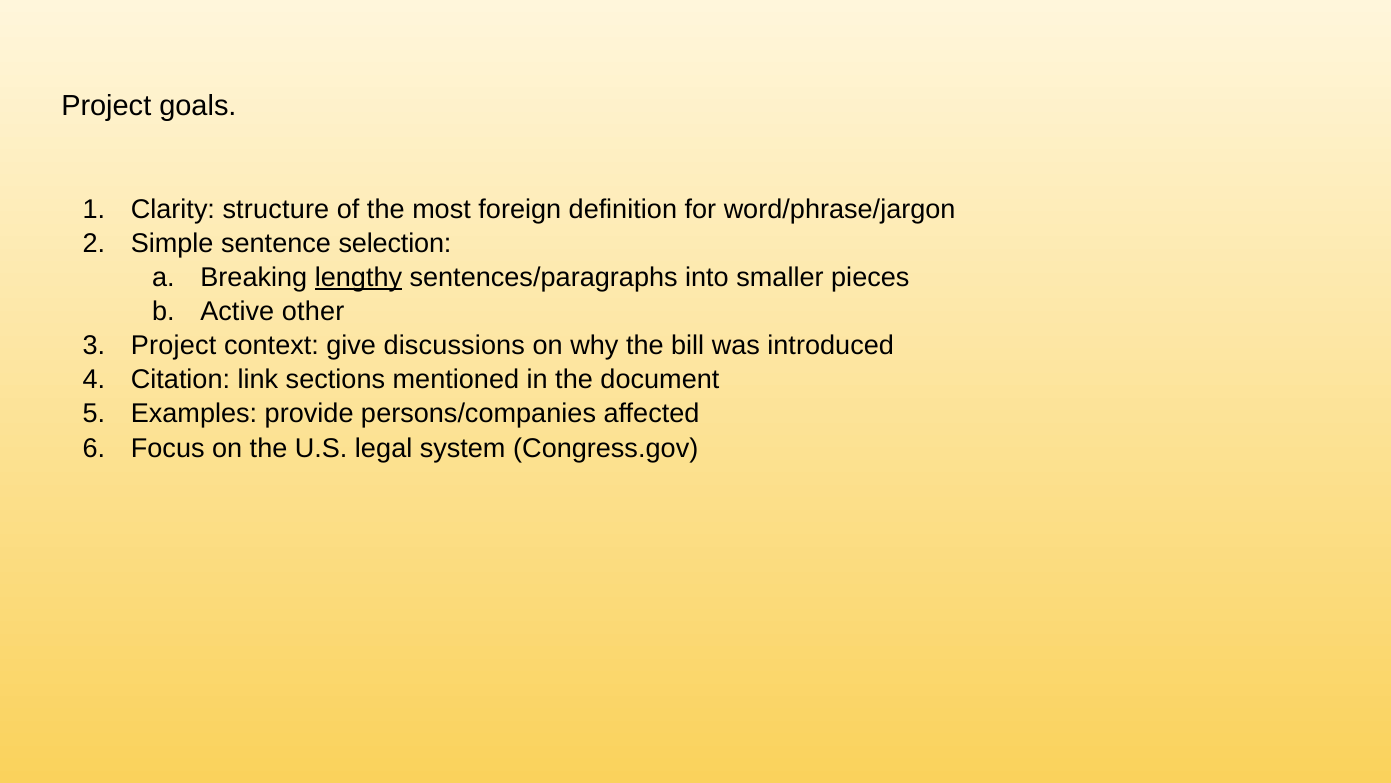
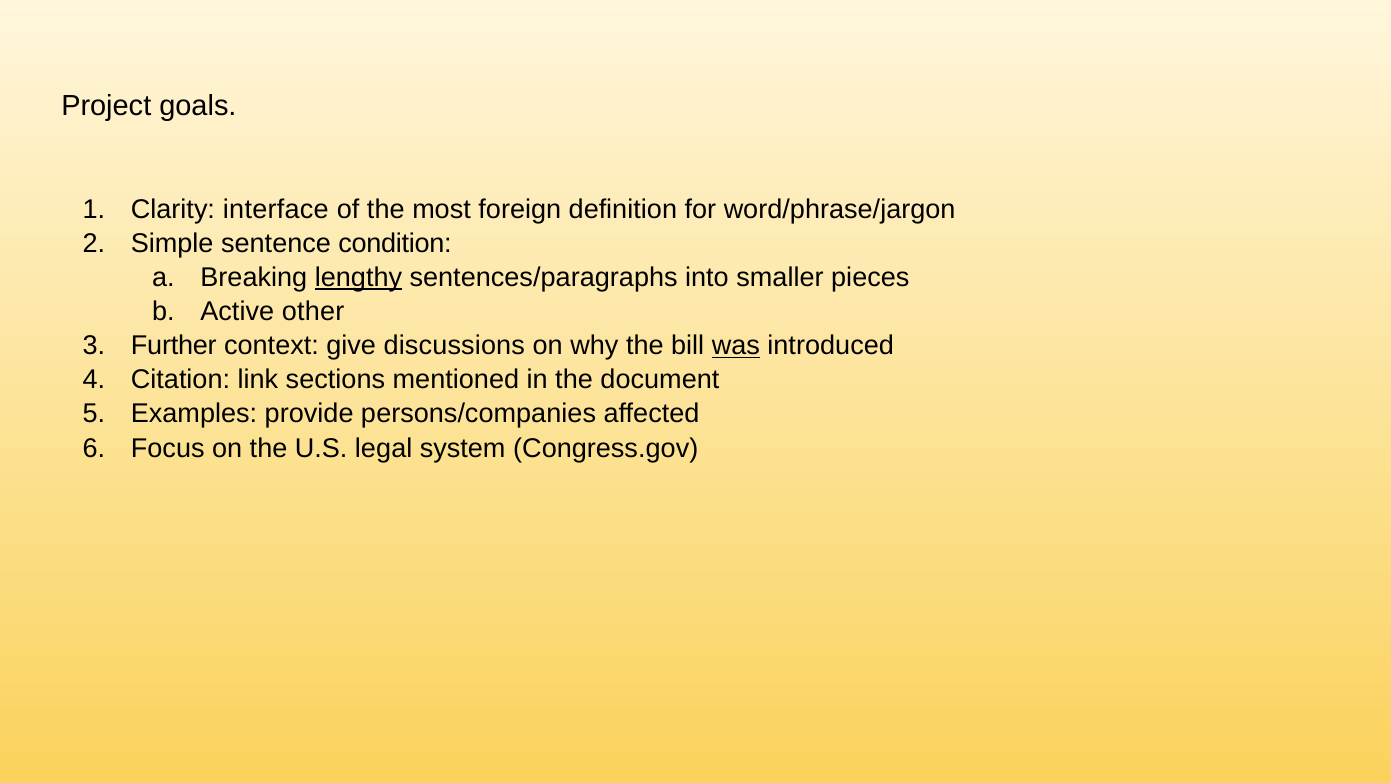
structure: structure -> interface
selection: selection -> condition
Project at (174, 345): Project -> Further
was underline: none -> present
